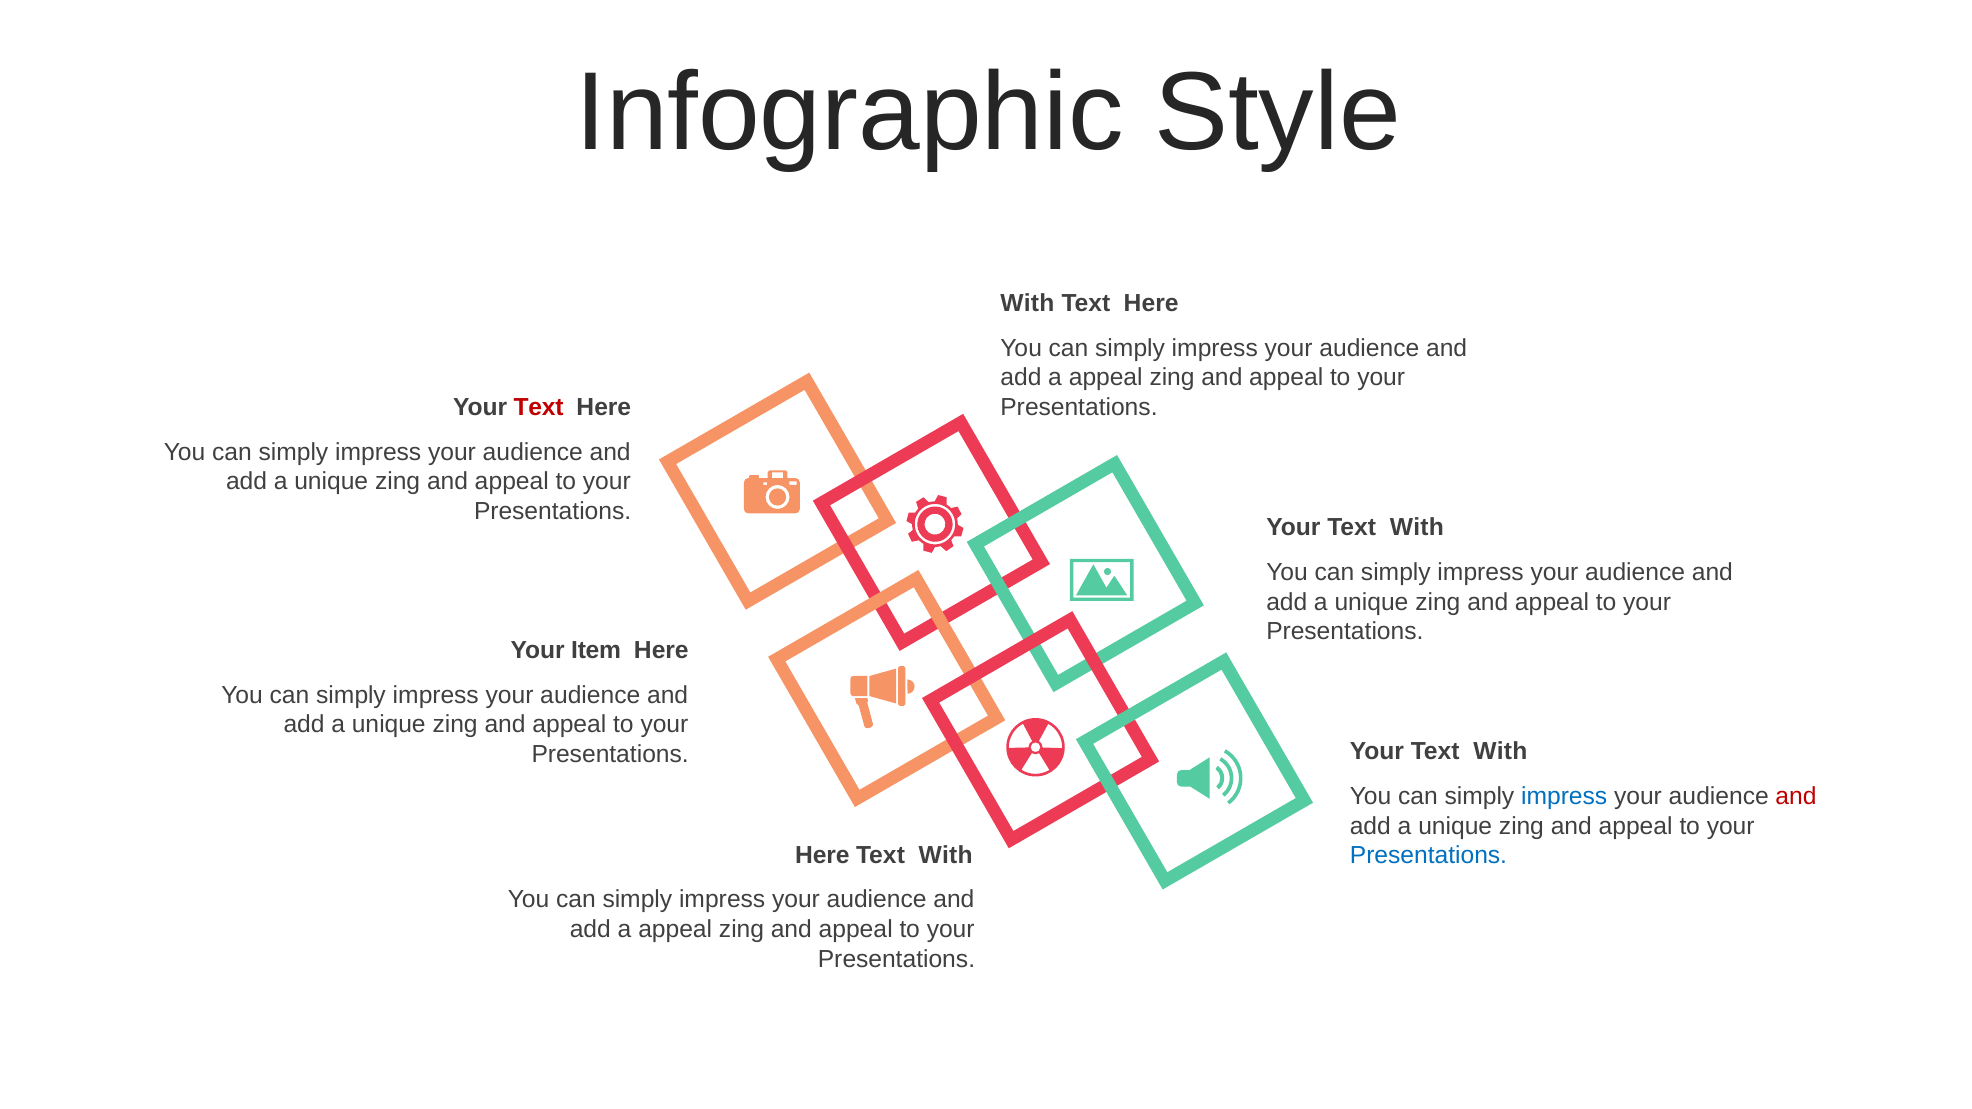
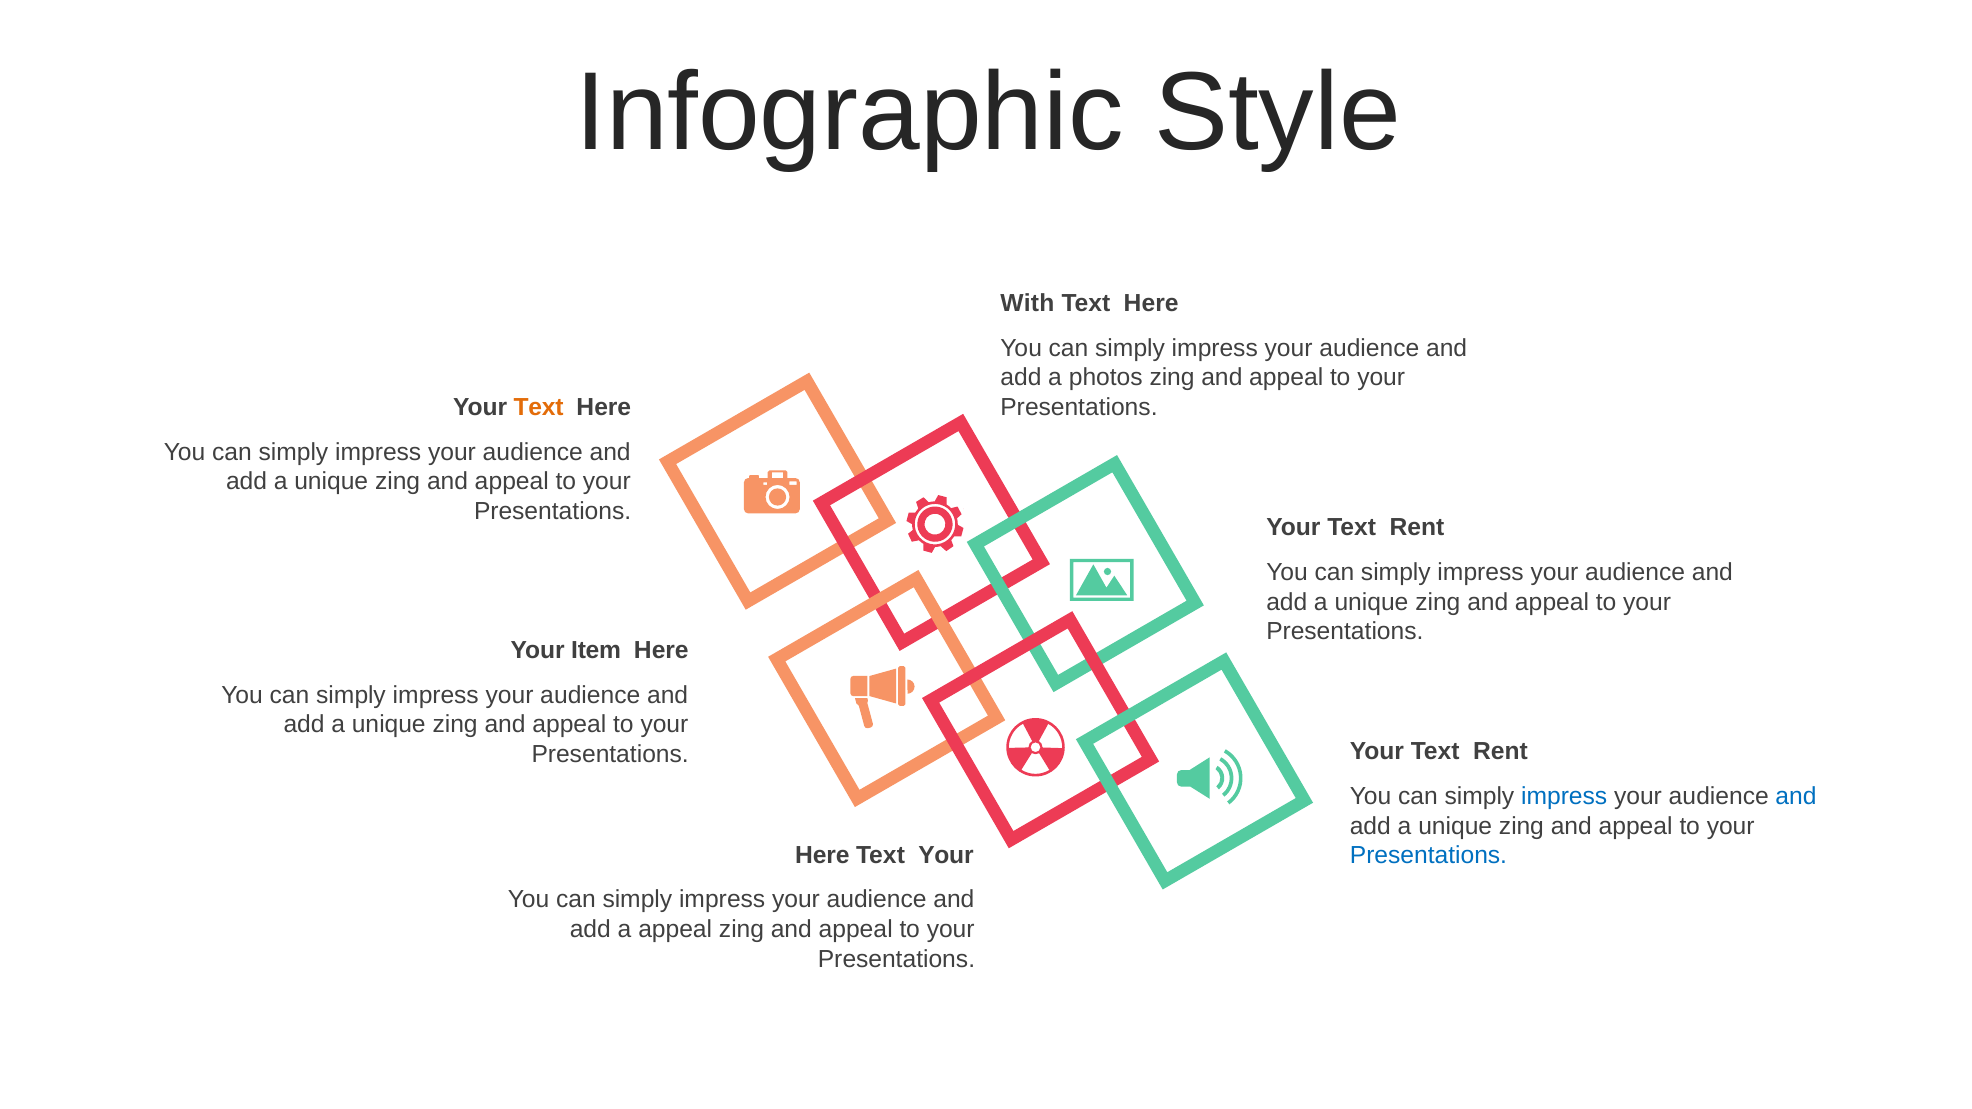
appeal at (1106, 378): appeal -> photos
Text at (539, 408) colour: red -> orange
With at (1417, 528): With -> Rent
With at (1500, 752): With -> Rent
and at (1796, 797) colour: red -> blue
With at (946, 855): With -> Your
